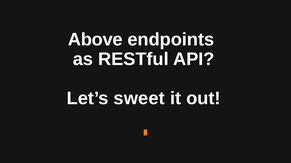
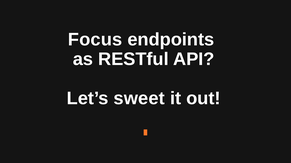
Above: Above -> Focus
